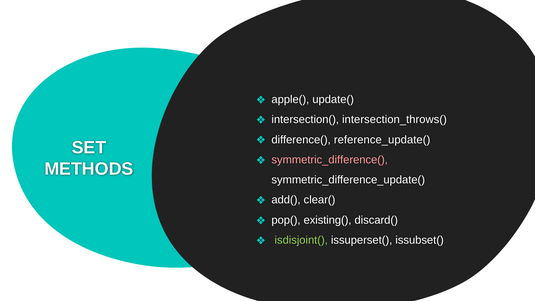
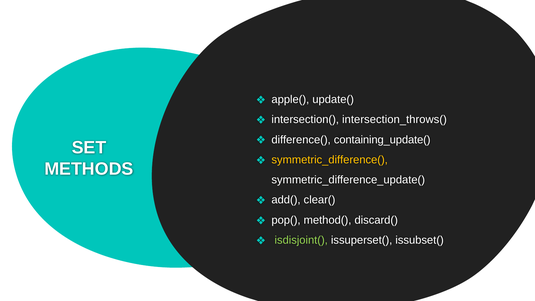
reference_update(: reference_update( -> containing_update(
symmetric_difference( colour: pink -> yellow
existing(: existing( -> method(
